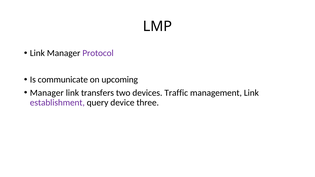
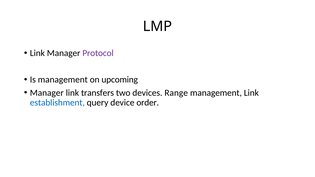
Is communicate: communicate -> management
Traffic: Traffic -> Range
establishment colour: purple -> blue
three: three -> order
